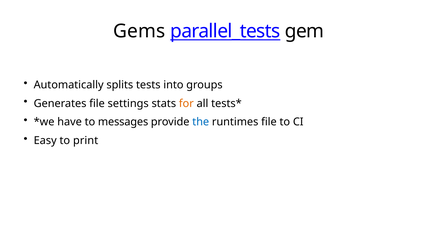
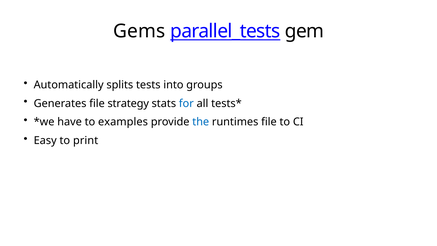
settings: settings -> strategy
for colour: orange -> blue
messages: messages -> examples
